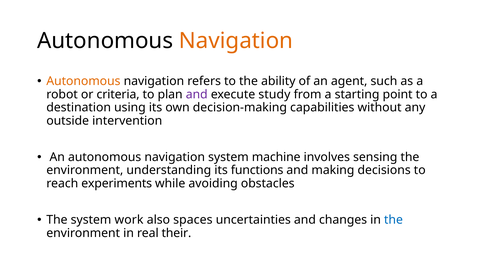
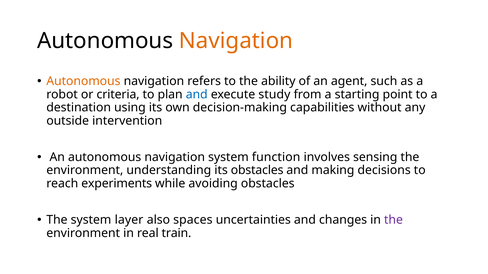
and at (197, 95) colour: purple -> blue
machine: machine -> function
its functions: functions -> obstacles
work: work -> layer
the at (393, 220) colour: blue -> purple
their: their -> train
